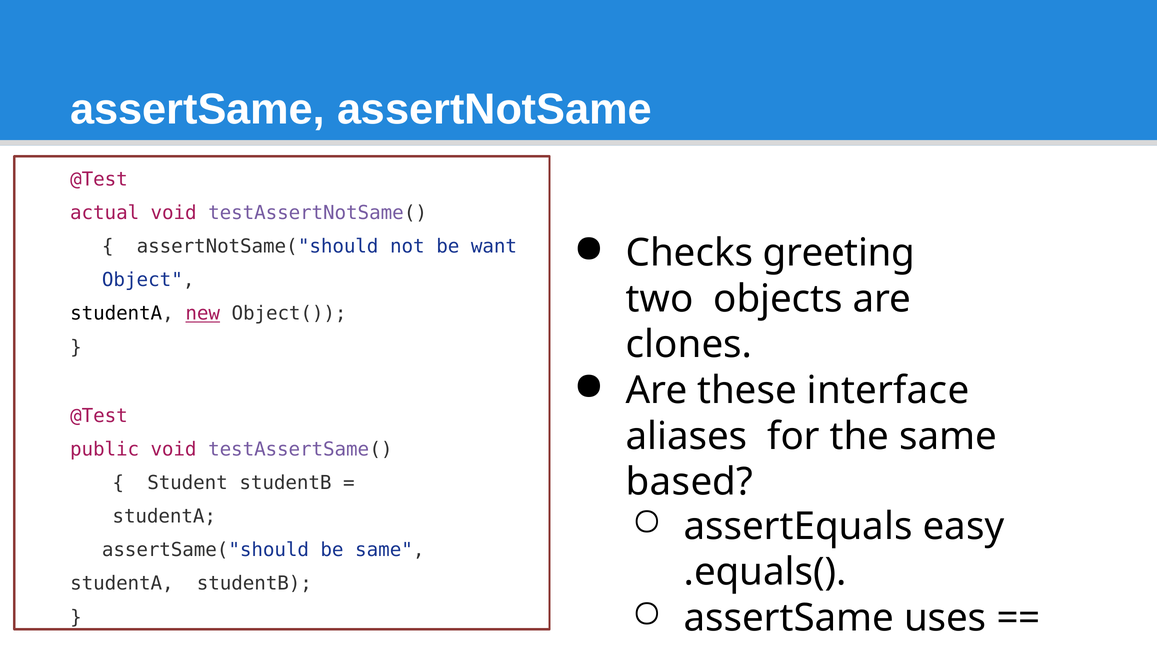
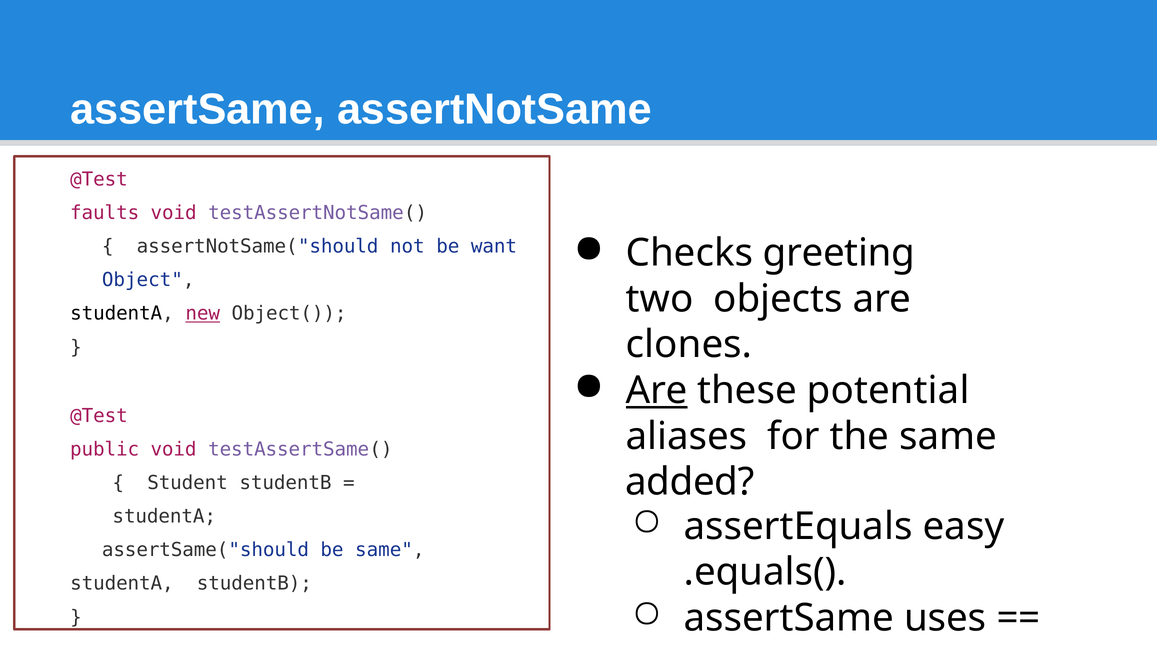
actual: actual -> faults
Are at (657, 390) underline: none -> present
interface: interface -> potential
based: based -> added
